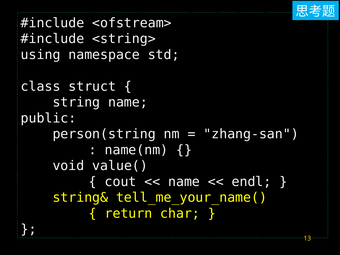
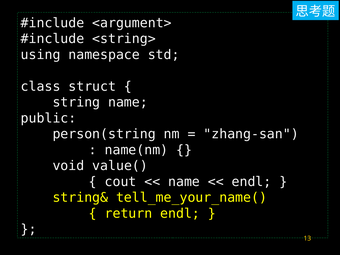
<ofstream>: <ofstream> -> <argument>
return char: char -> endl
